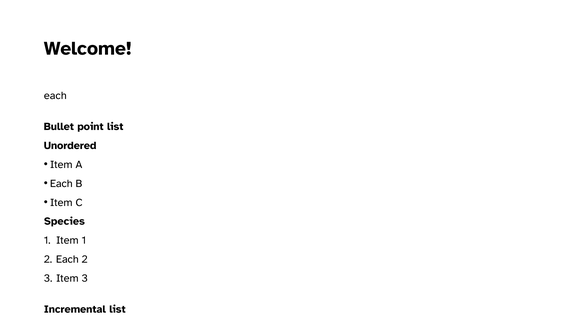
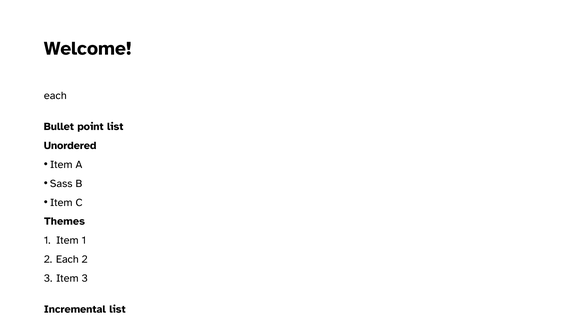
Each at (61, 183): Each -> Sass
Species: Species -> Themes
